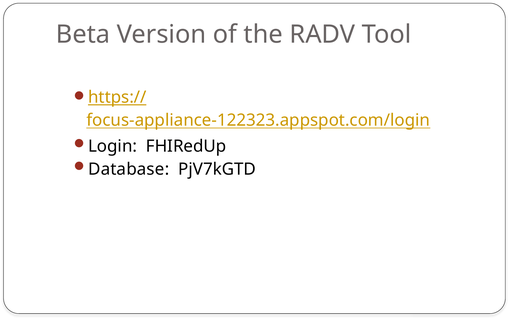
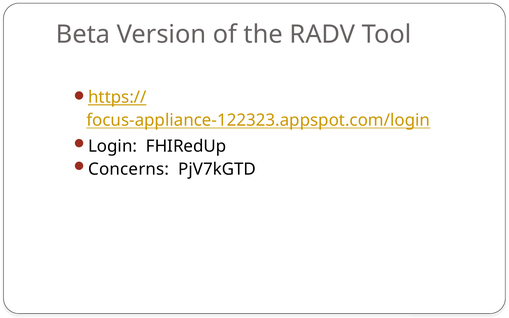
Database: Database -> Concerns
